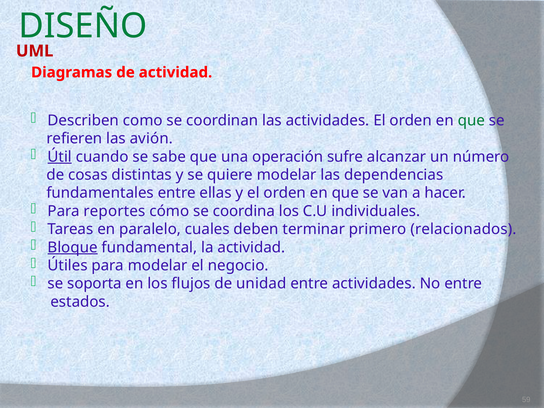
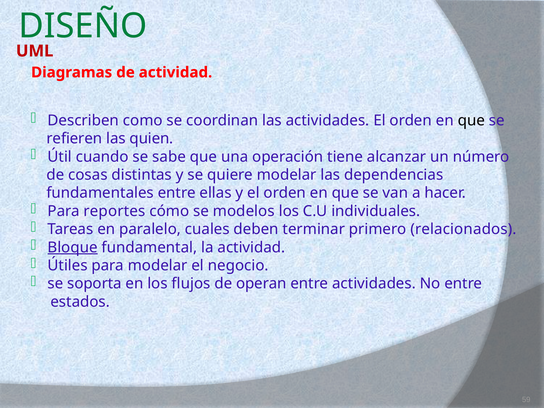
que at (471, 120) colour: green -> black
avión: avión -> quien
Útil underline: present -> none
sufre: sufre -> tiene
coordina: coordina -> modelos
unidad: unidad -> operan
